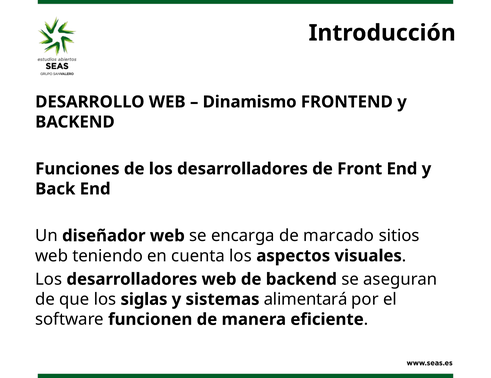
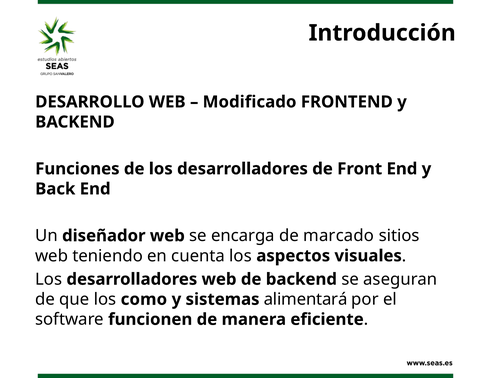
Dinamismo: Dinamismo -> Modificado
siglas: siglas -> como
